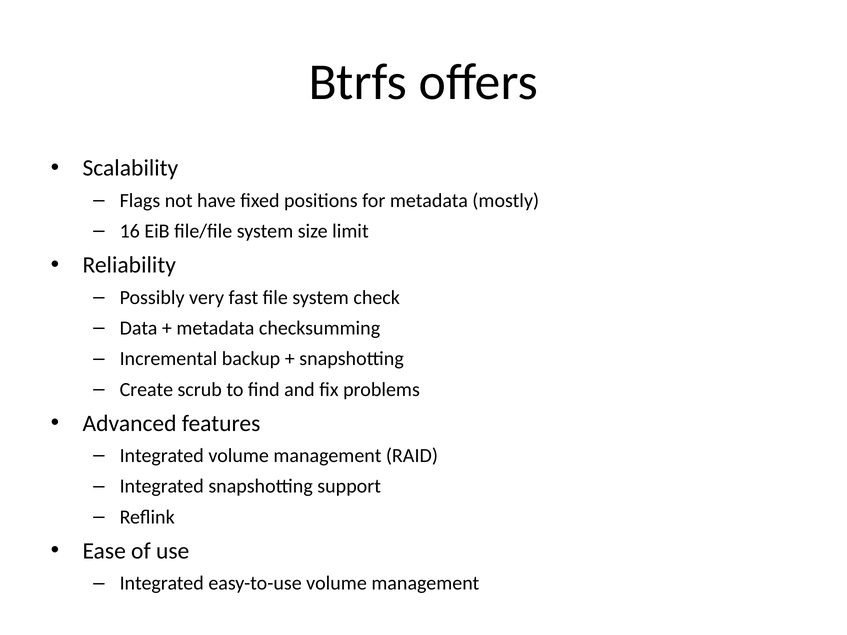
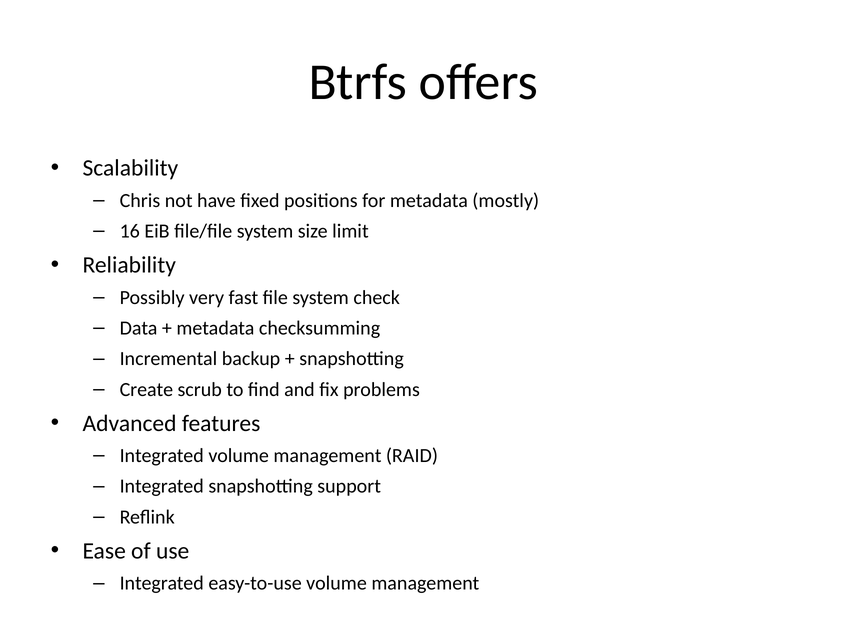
Flags: Flags -> Chris
